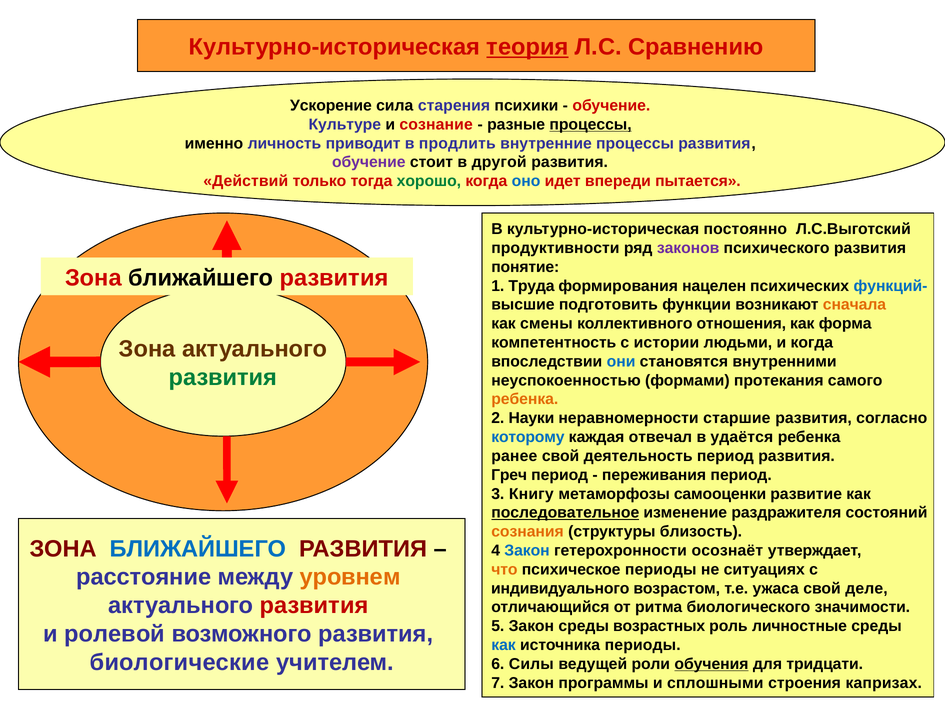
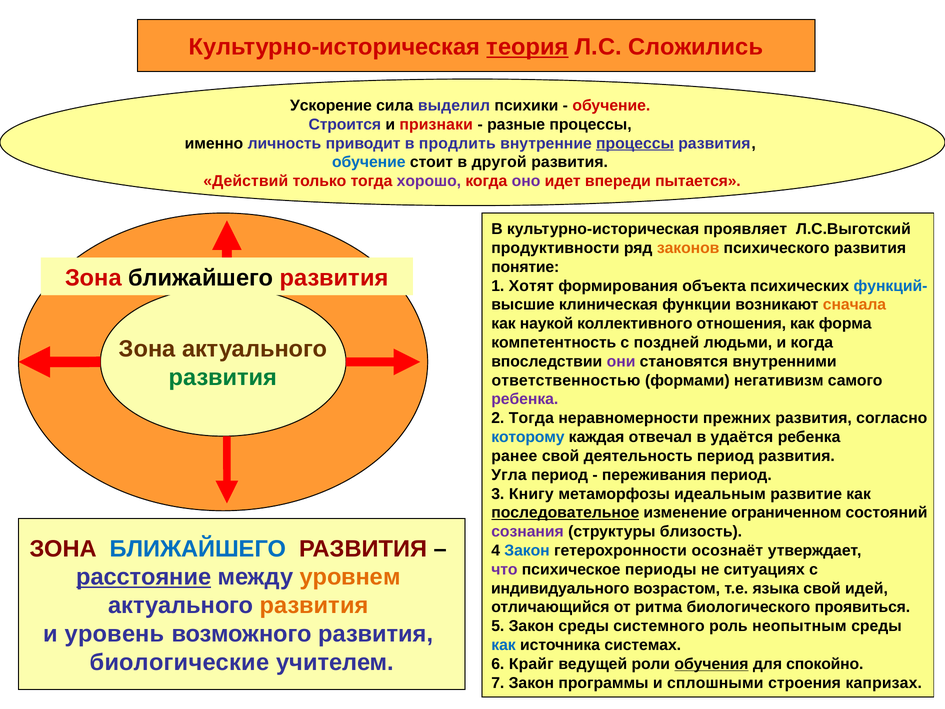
Сравнению: Сравнению -> Сложились
старения: старения -> выделил
Культуре: Культуре -> Строится
сознание: сознание -> признаки
процессы at (591, 124) underline: present -> none
процессы at (635, 143) underline: none -> present
обучение at (369, 162) colour: purple -> blue
хорошо colour: green -> purple
оно colour: blue -> purple
постоянно: постоянно -> проявляет
законов colour: purple -> orange
Труда: Труда -> Хотят
нацелен: нацелен -> объекта
подготовить: подготовить -> клиническая
смены: смены -> наукой
истории: истории -> поздней
они colour: blue -> purple
неуспокоенностью: неуспокоенностью -> ответственностью
протекания: протекания -> негативизм
ребенка at (525, 399) colour: orange -> purple
2 Науки: Науки -> Тогда
старшие: старшие -> прежних
Греч: Греч -> Угла
самооценки: самооценки -> идеальным
раздражителя: раздражителя -> ограниченном
сознания colour: orange -> purple
что colour: orange -> purple
расстояние underline: none -> present
ужаса: ужаса -> языка
деле: деле -> идей
развития at (314, 605) colour: red -> orange
значимости: значимости -> проявиться
возрастных: возрастных -> системного
личностные: личностные -> неопытным
ролевой: ролевой -> уровень
источника периоды: периоды -> системах
Силы: Силы -> Крайг
тридцати: тридцати -> спокойно
